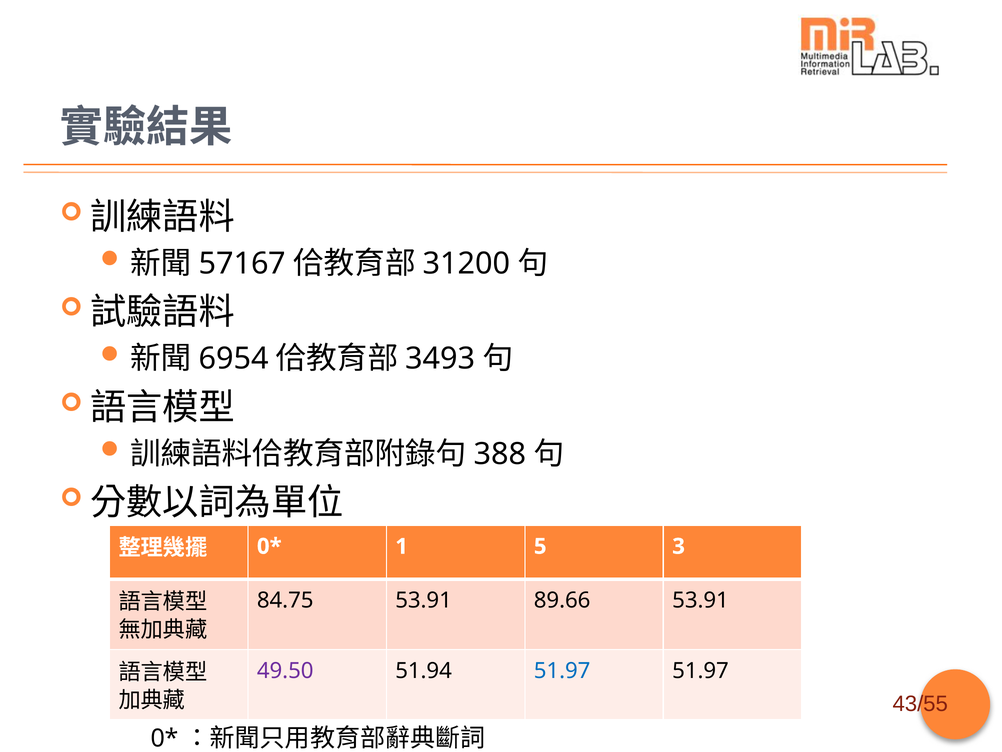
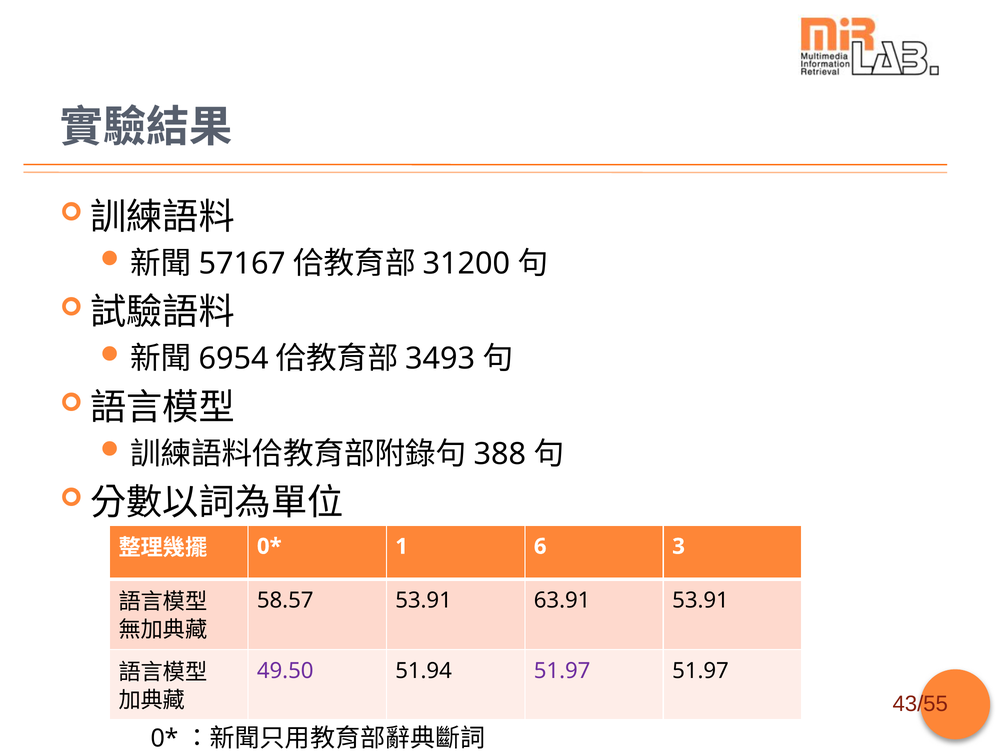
5: 5 -> 6
84.75: 84.75 -> 58.57
89.66: 89.66 -> 63.91
51.97 at (562, 670) colour: blue -> purple
